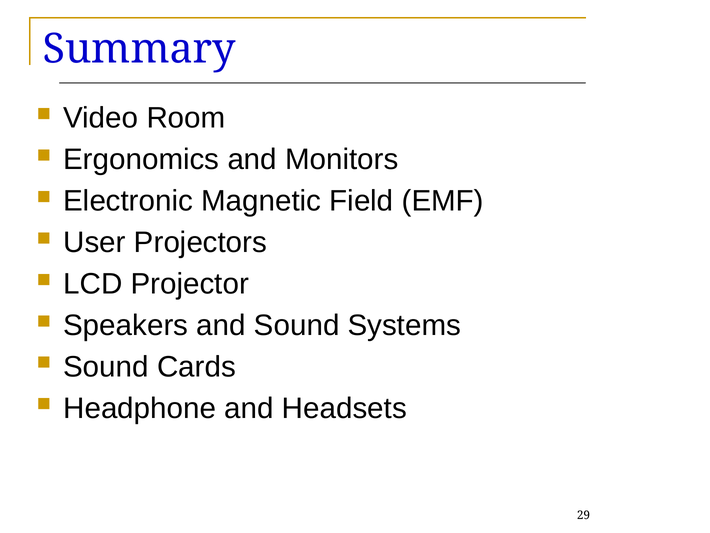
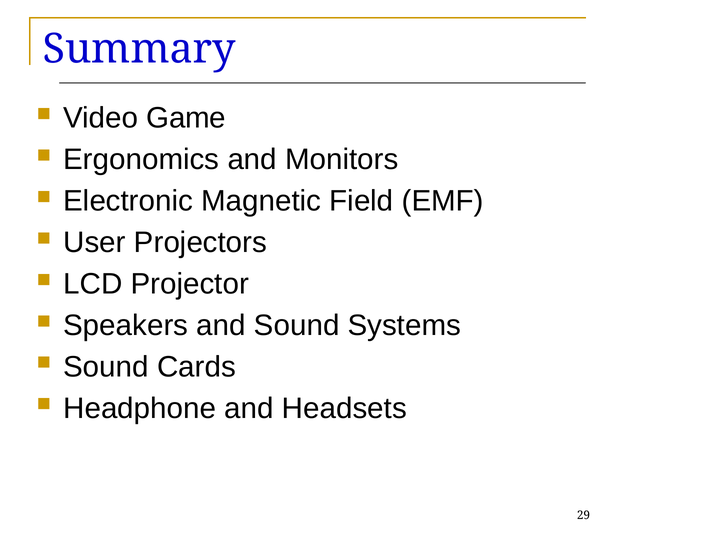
Room: Room -> Game
